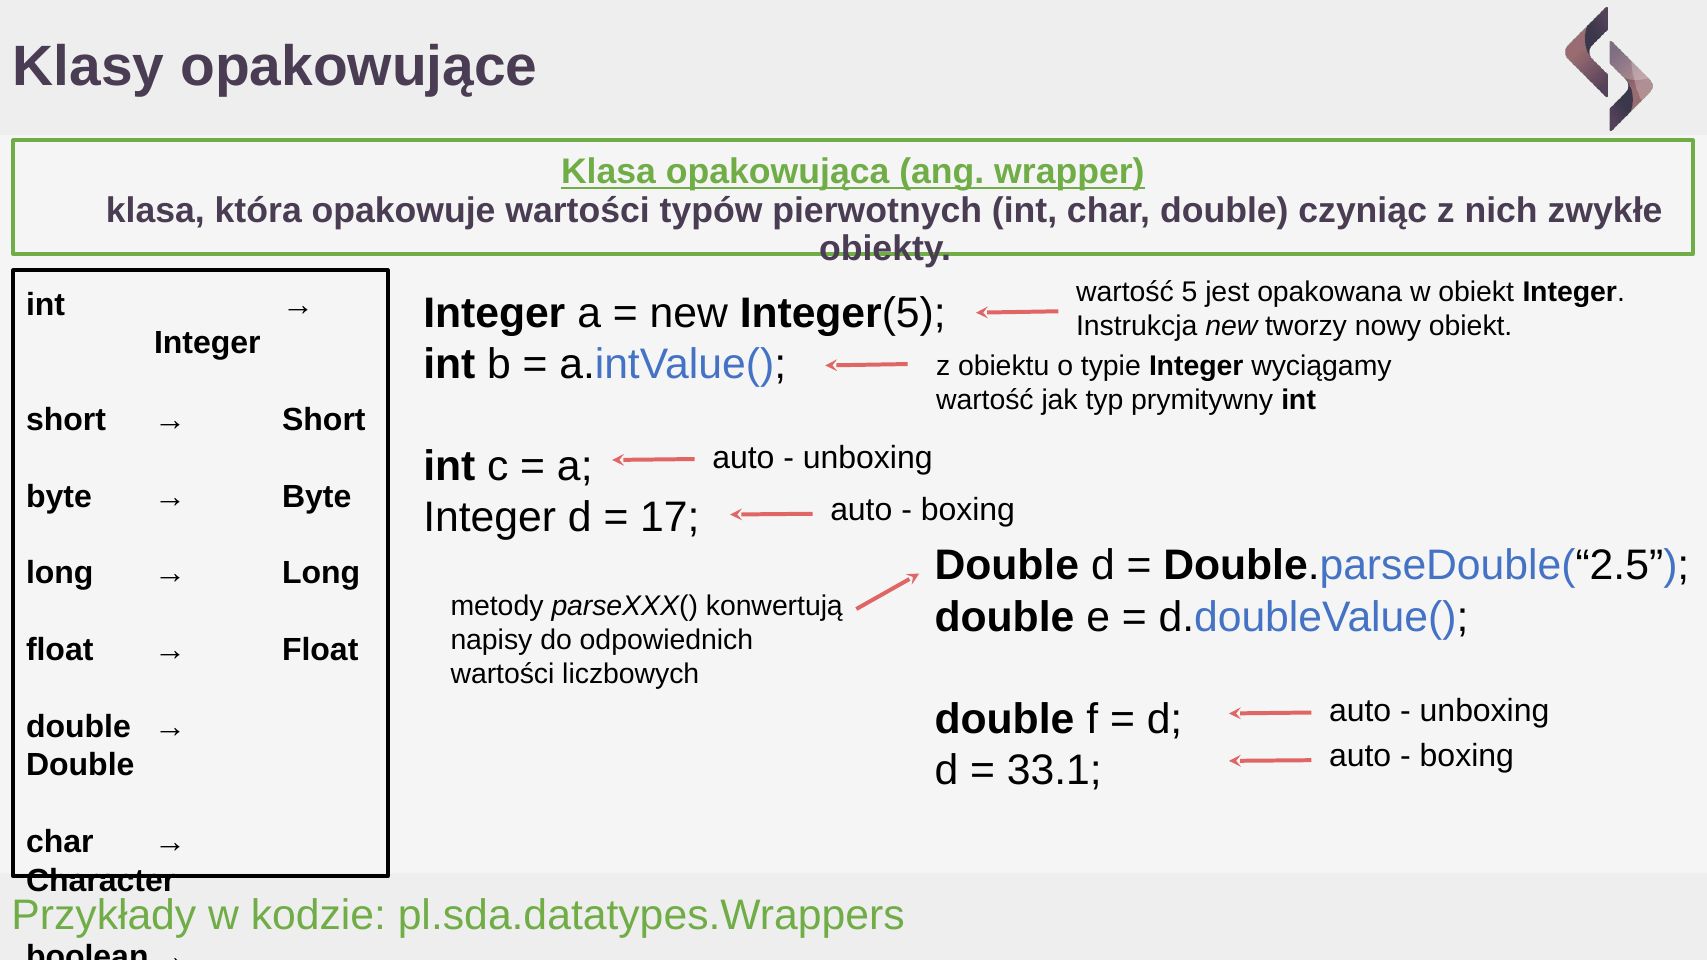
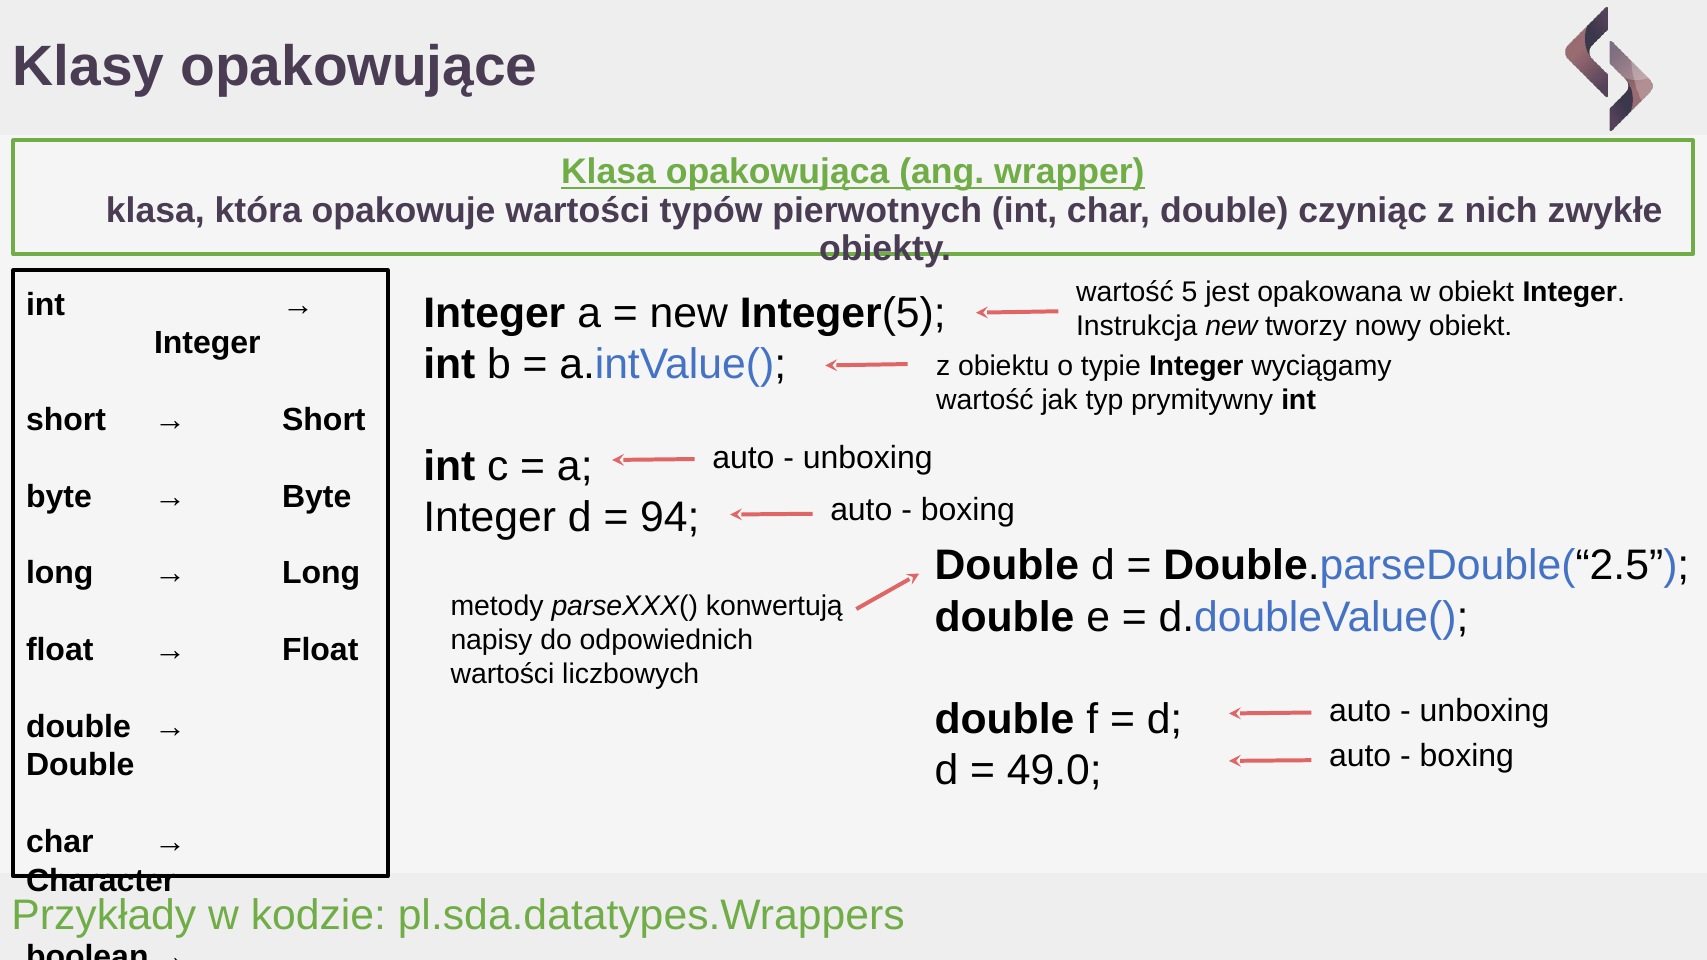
17: 17 -> 94
33.1: 33.1 -> 49.0
